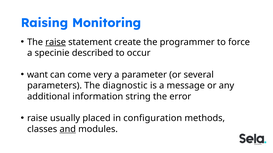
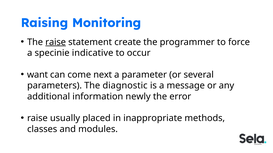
described: described -> indicative
very: very -> next
string: string -> newly
configuration: configuration -> inappropriate
and underline: present -> none
